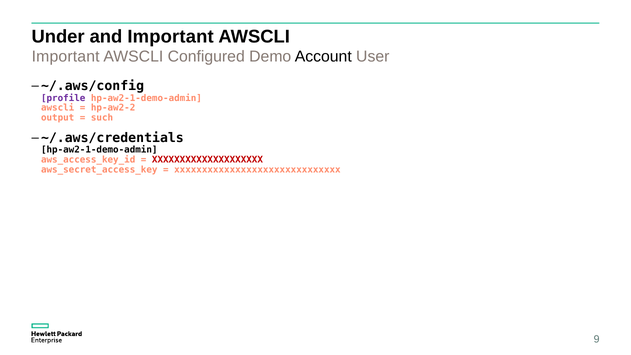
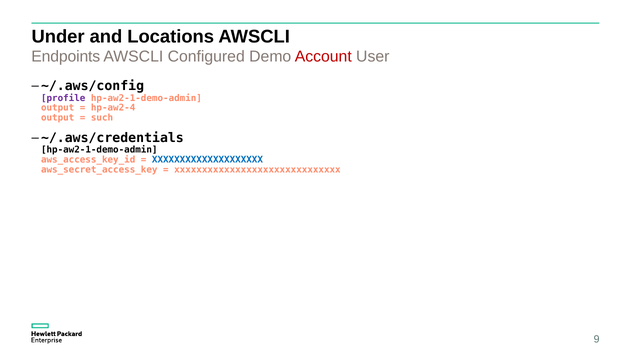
and Important: Important -> Locations
Important at (66, 57): Important -> Endpoints
Account colour: black -> red
awscli at (58, 108): awscli -> output
hp-aw2-2: hp-aw2-2 -> hp-aw2-4
XXXXXXXXXXXXXXXXXXXX colour: red -> blue
